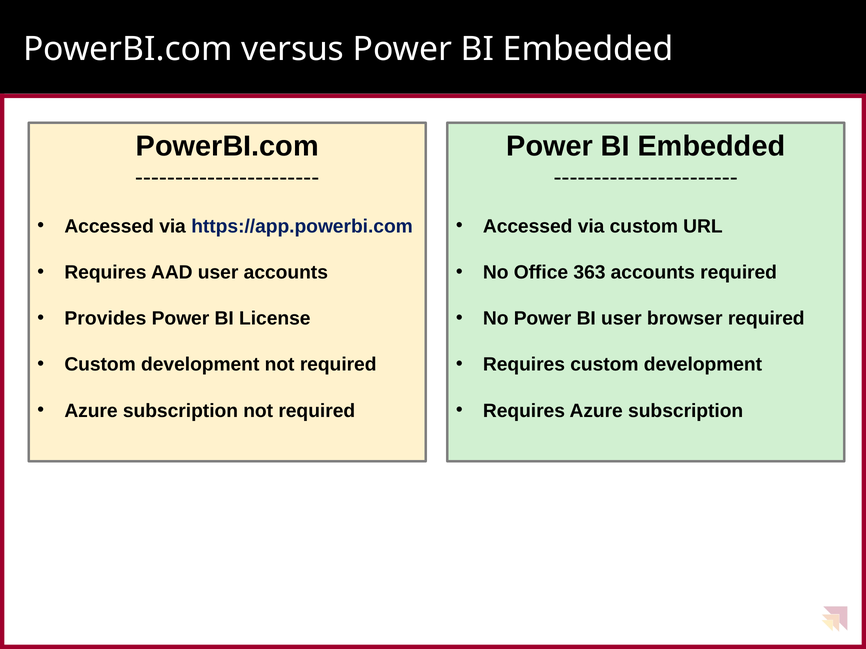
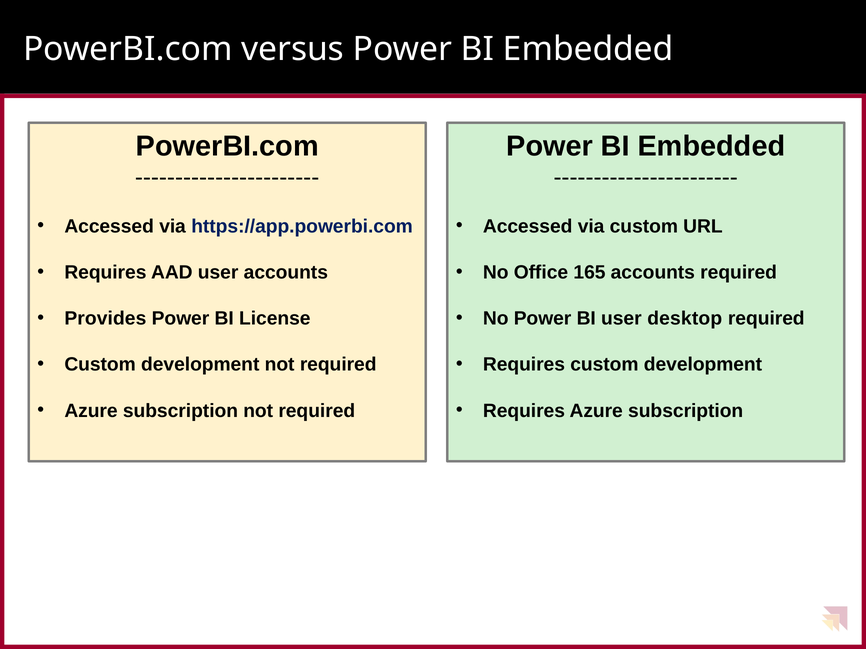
363: 363 -> 165
browser: browser -> desktop
